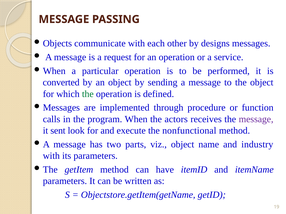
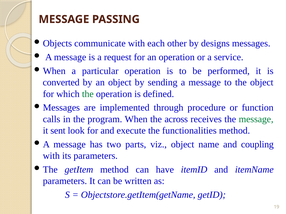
actors: actors -> across
message at (256, 119) colour: purple -> green
nonfunctional: nonfunctional -> functionalities
industry: industry -> coupling
